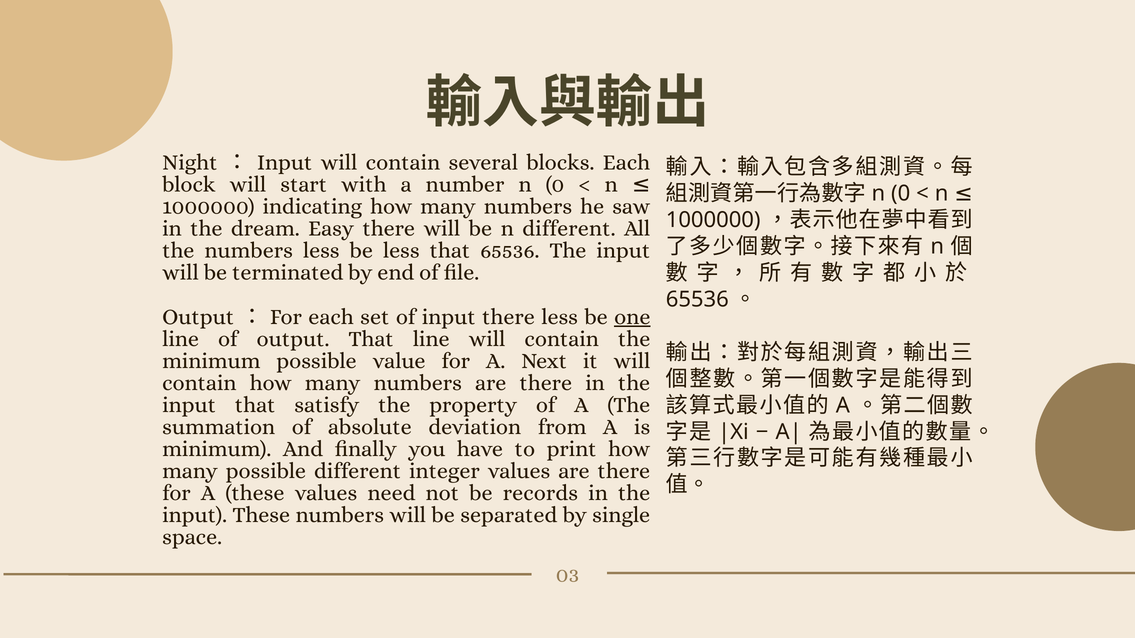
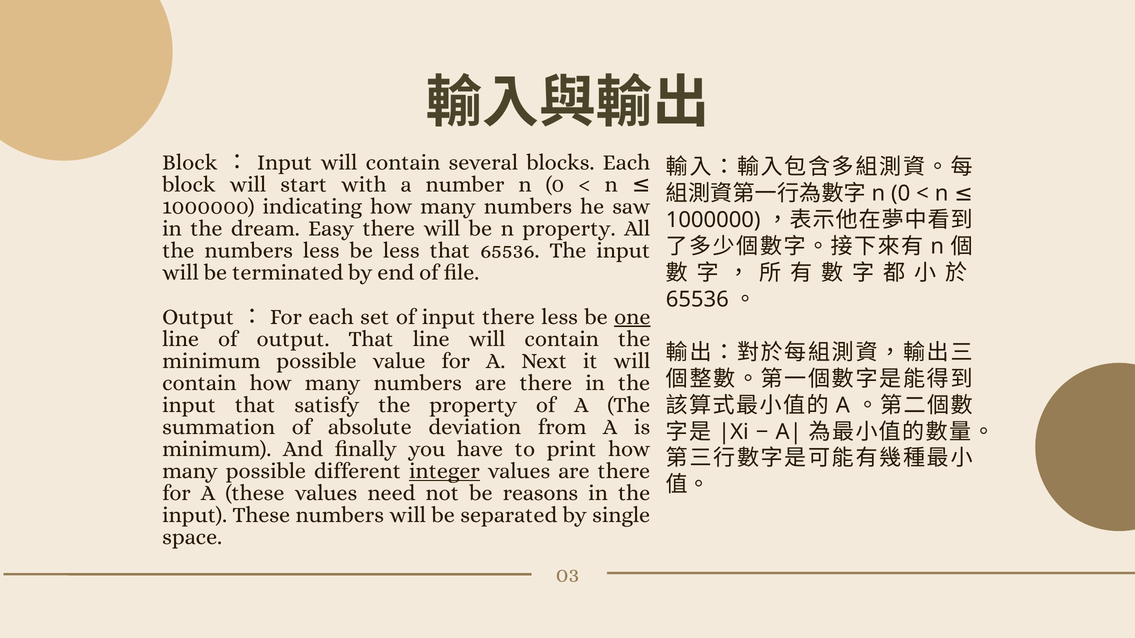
Night at (190, 163): Night -> Block
n different: different -> property
integer underline: none -> present
records: records -> reasons
